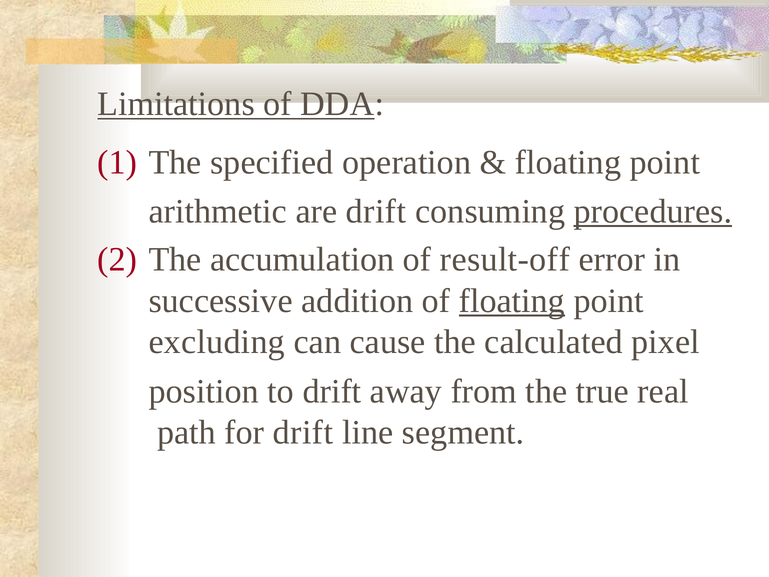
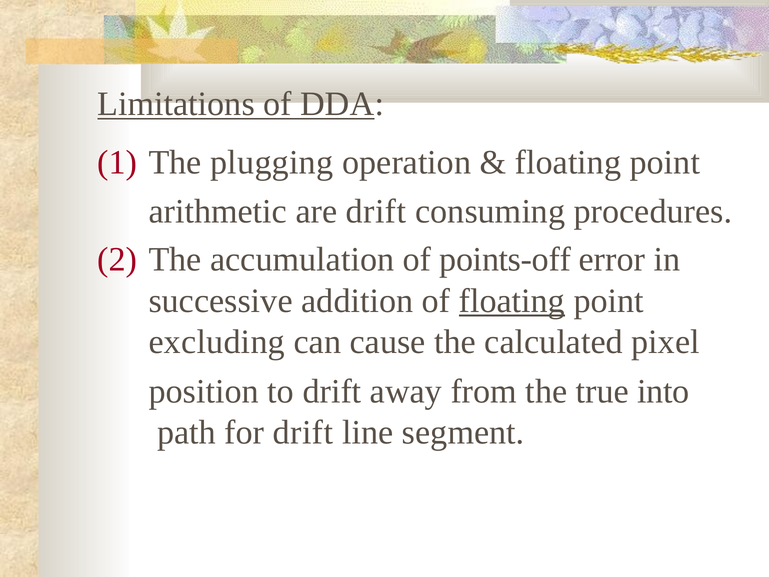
specified: specified -> plugging
procedures underline: present -> none
result-off: result-off -> points-off
real: real -> into
